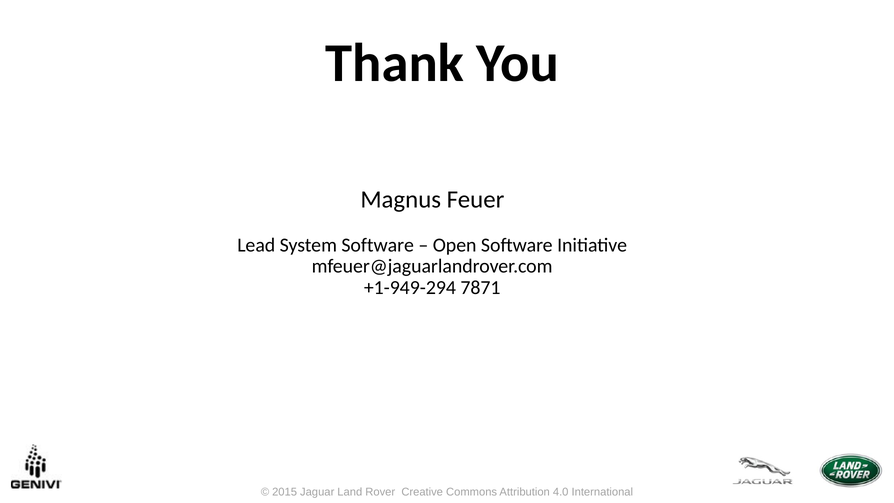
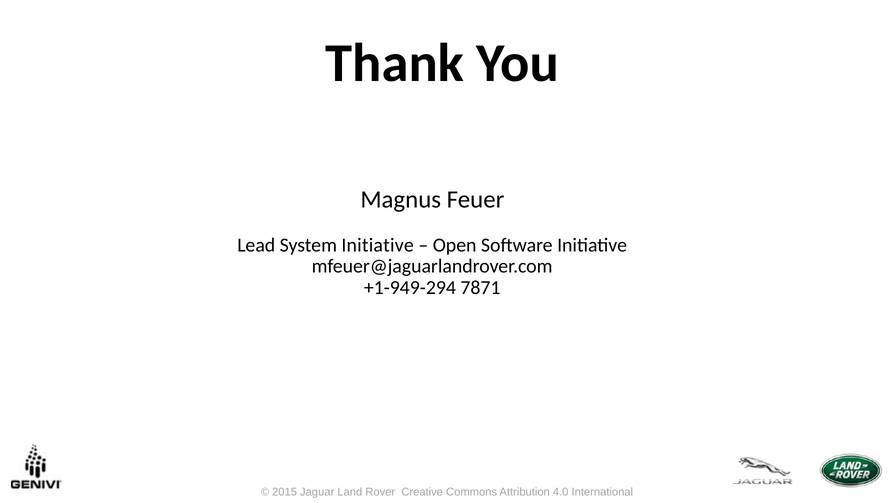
System Software: Software -> Initiative
